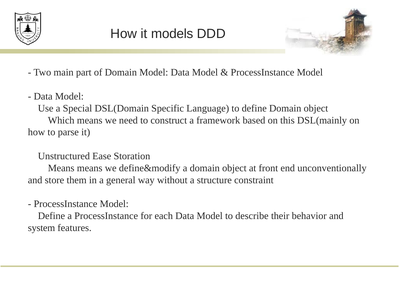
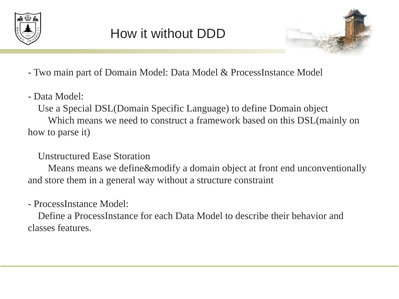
it models: models -> without
system: system -> classes
